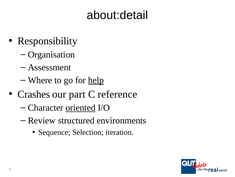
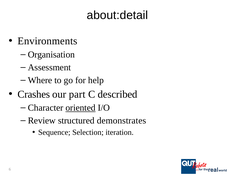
Responsibility: Responsibility -> Environments
help underline: present -> none
reference: reference -> described
environments: environments -> demonstrates
